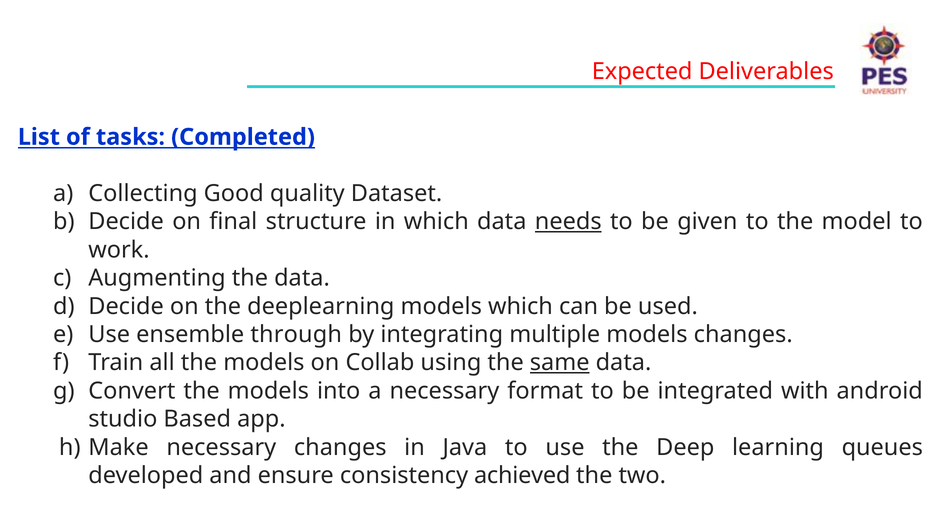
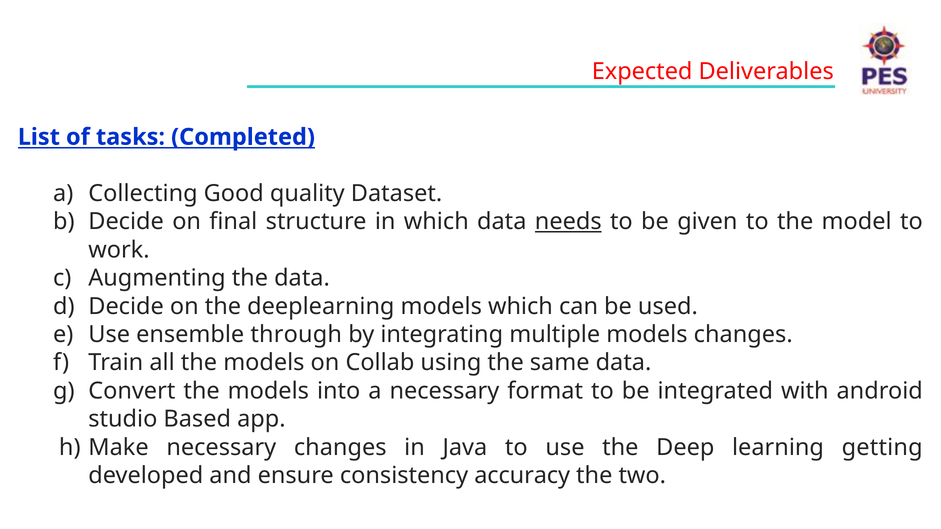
same underline: present -> none
queues: queues -> getting
achieved: achieved -> accuracy
